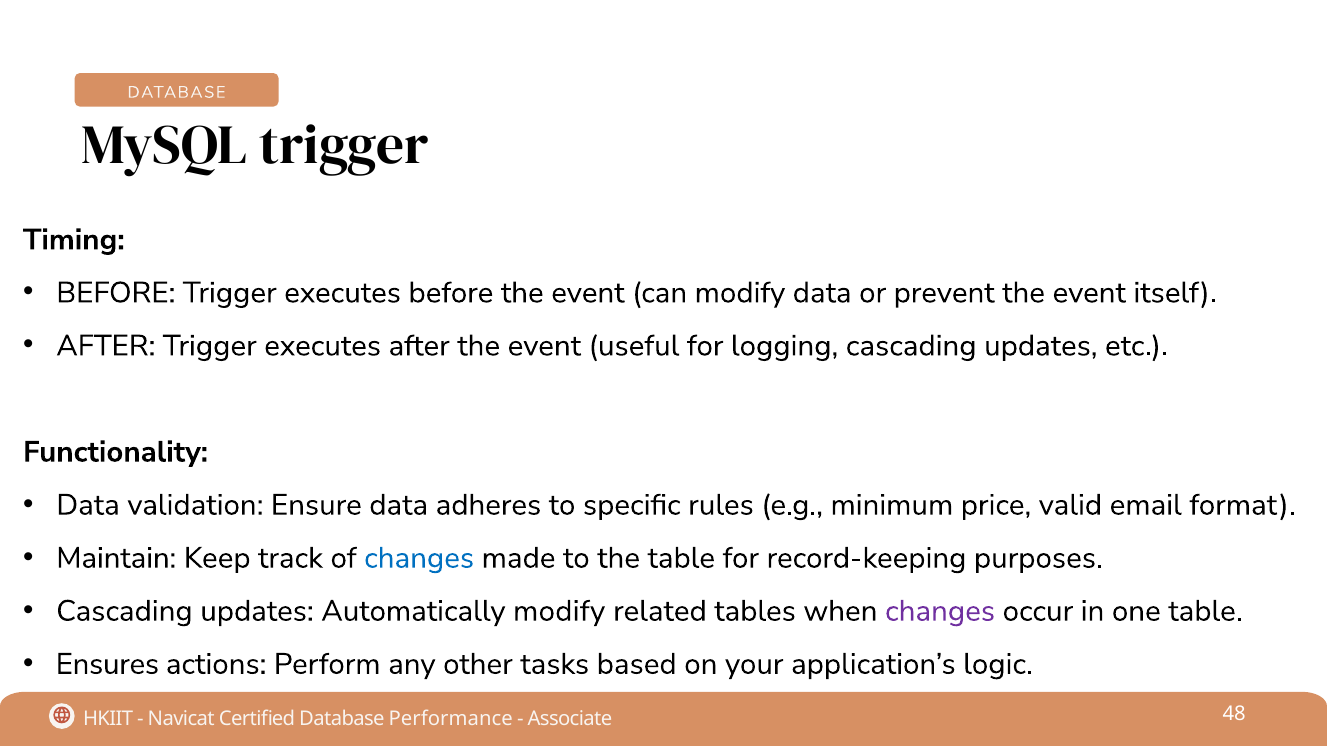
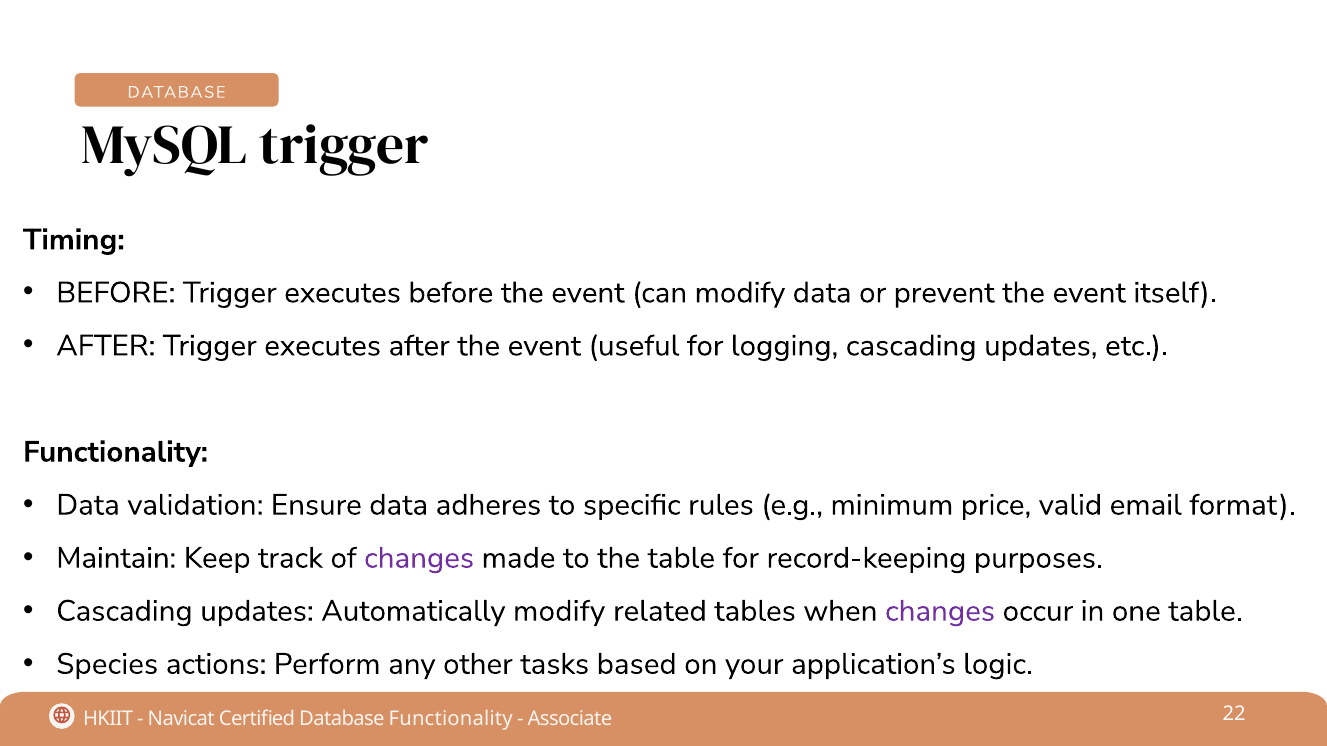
changes at (419, 558) colour: blue -> purple
Ensures: Ensures -> Species
Database Performance: Performance -> Functionality
48: 48 -> 22
